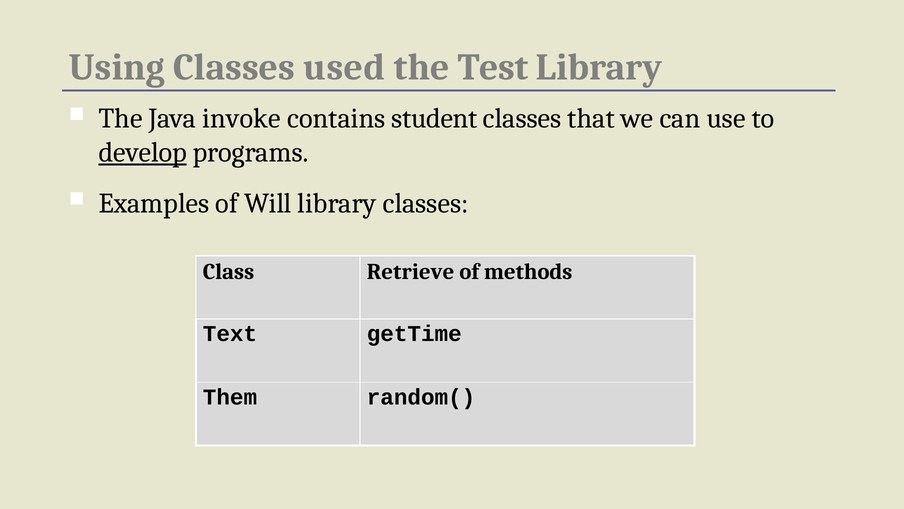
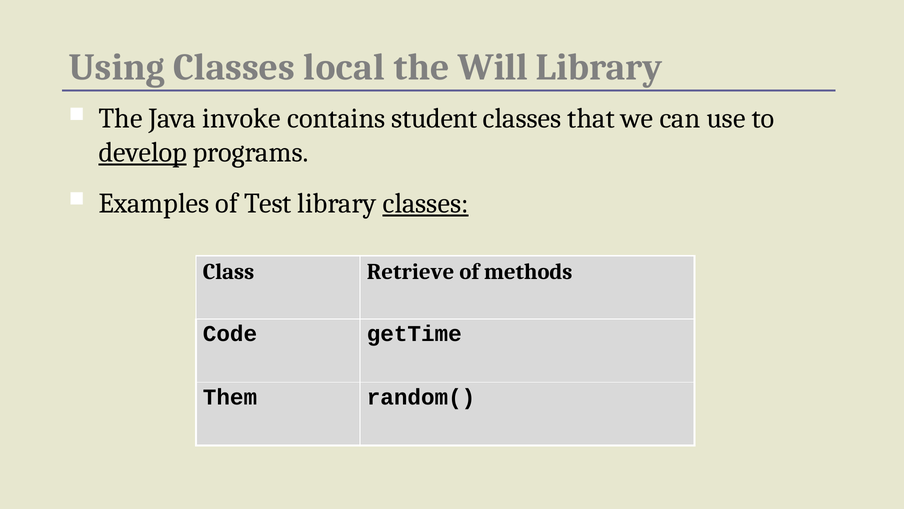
used: used -> local
Test: Test -> Will
Will: Will -> Test
classes at (426, 203) underline: none -> present
Text: Text -> Code
